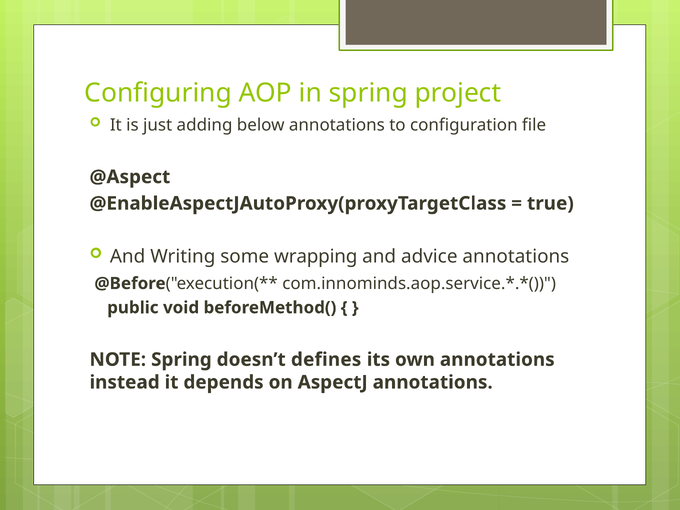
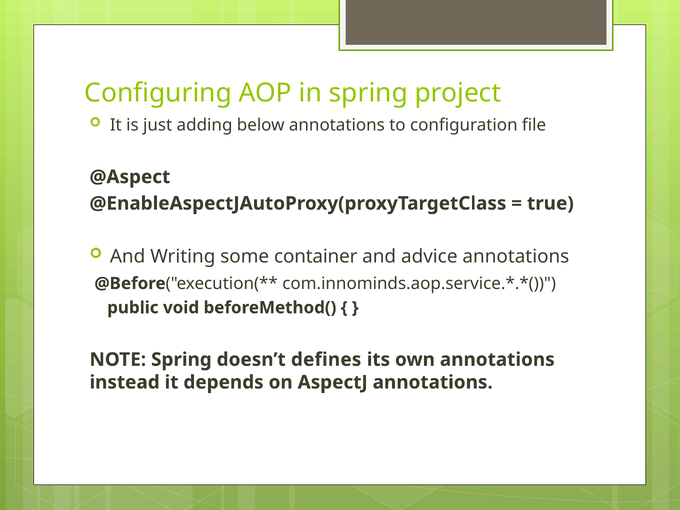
wrapping: wrapping -> container
